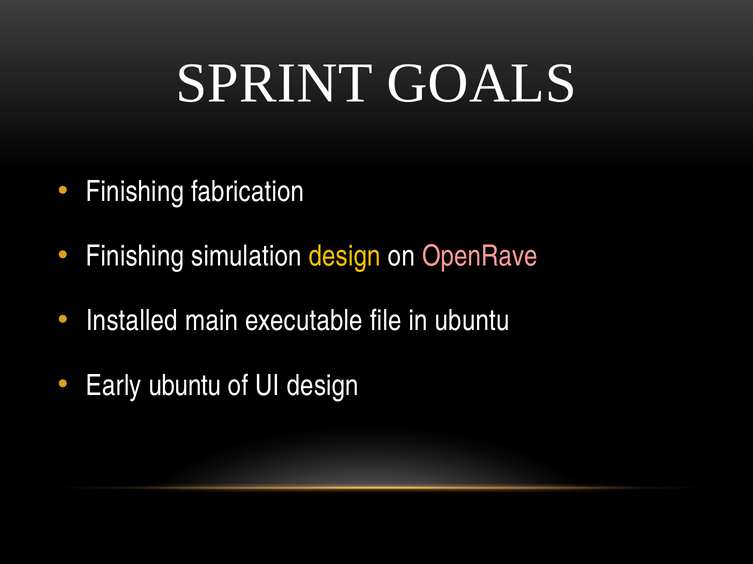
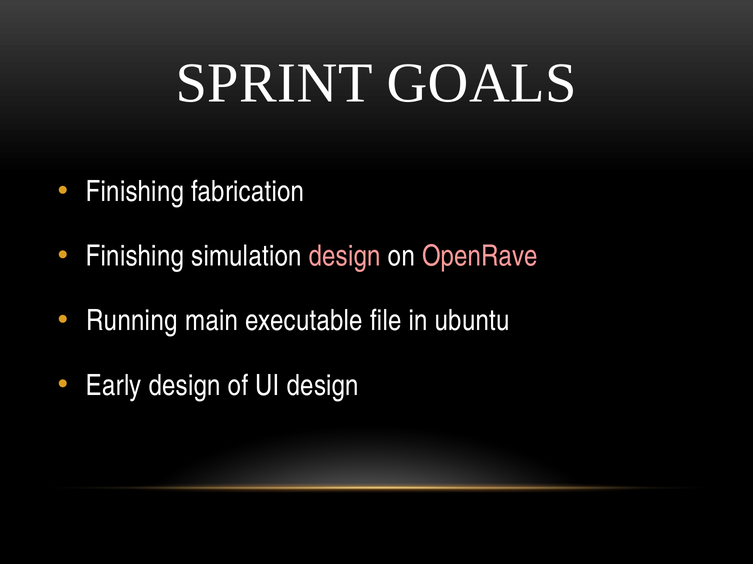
design at (345, 256) colour: yellow -> pink
Installed: Installed -> Running
Early ubuntu: ubuntu -> design
